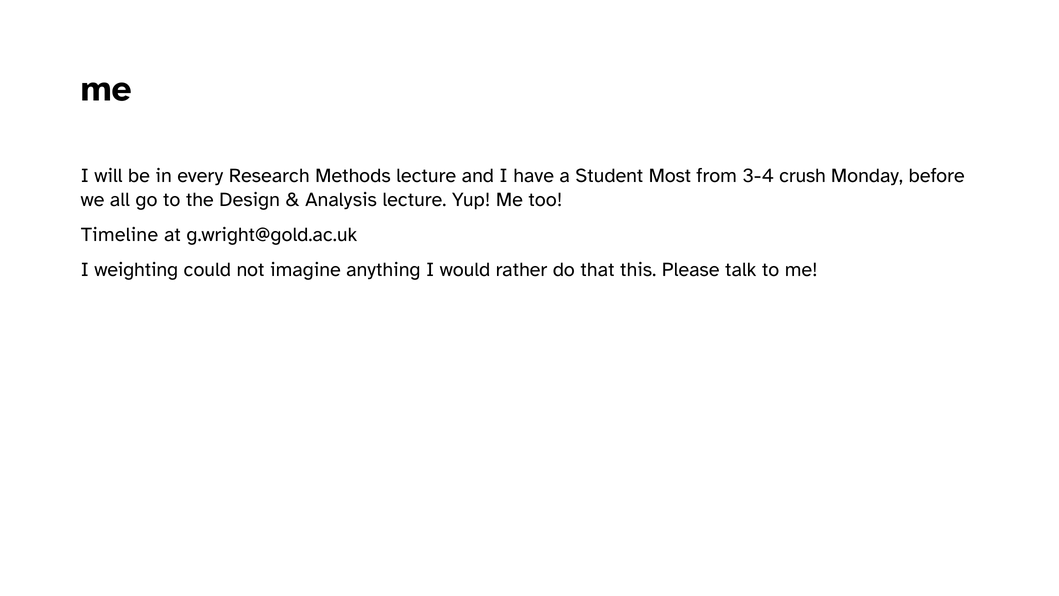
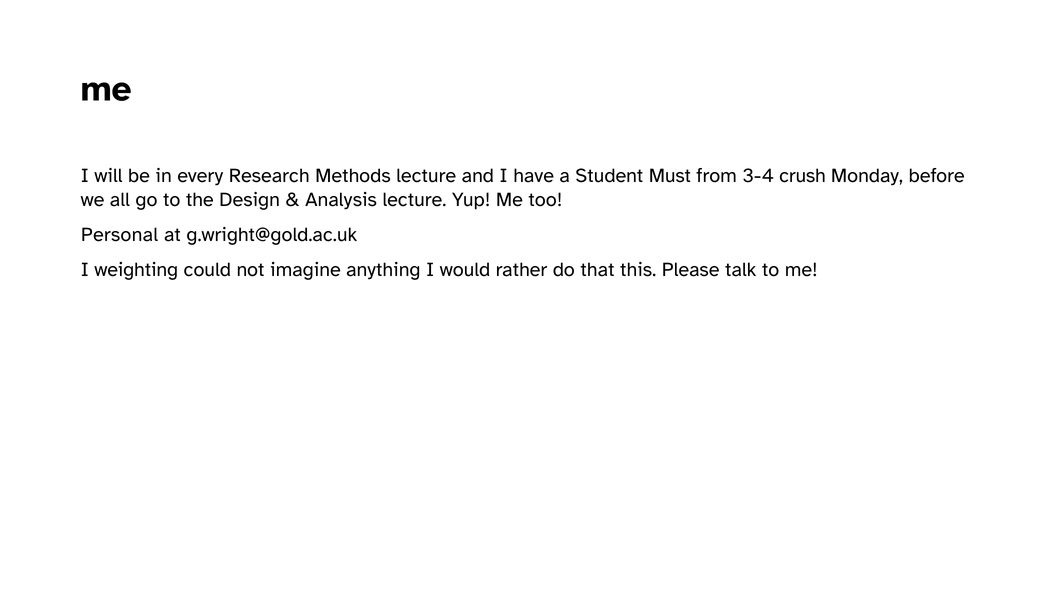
Most: Most -> Must
Timeline: Timeline -> Personal
